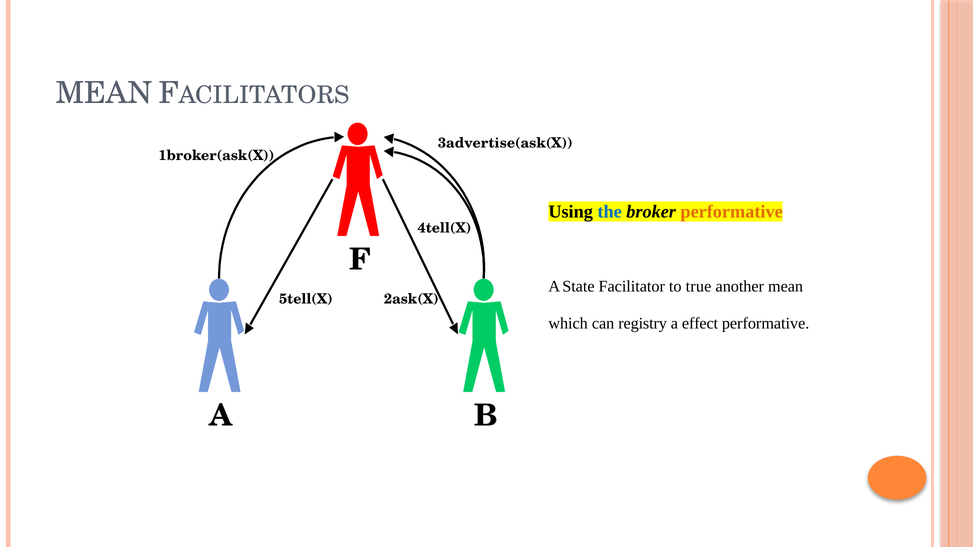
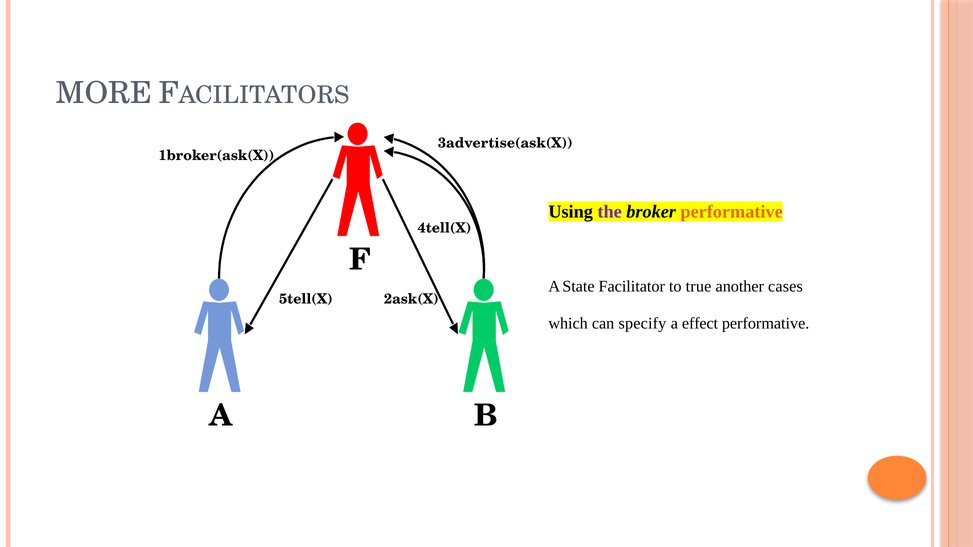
MEAN at (104, 93): MEAN -> MORE
the colour: blue -> purple
another mean: mean -> cases
registry: registry -> specify
